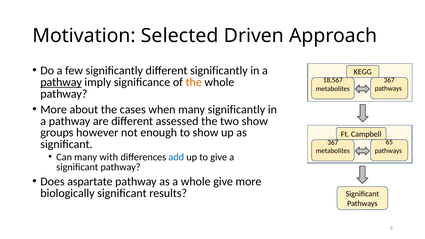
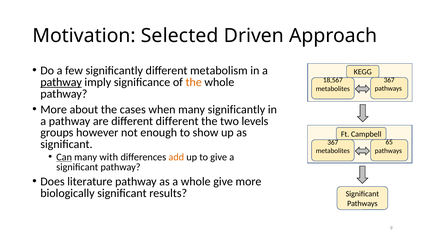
different significantly: significantly -> metabolism
different assessed: assessed -> different
two show: show -> levels
Can underline: none -> present
add colour: blue -> orange
aspartate: aspartate -> literature
